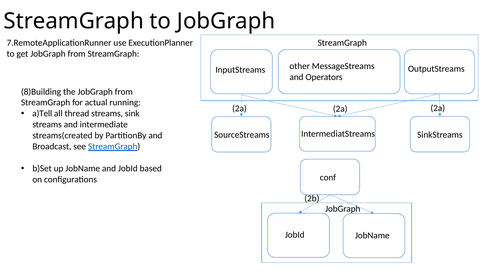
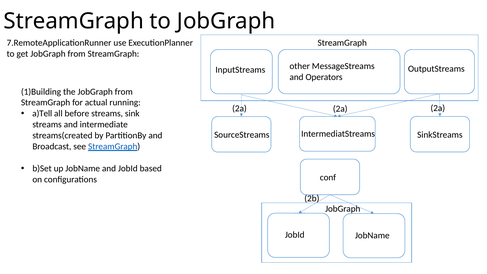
8)Building: 8)Building -> 1)Building
thread: thread -> before
